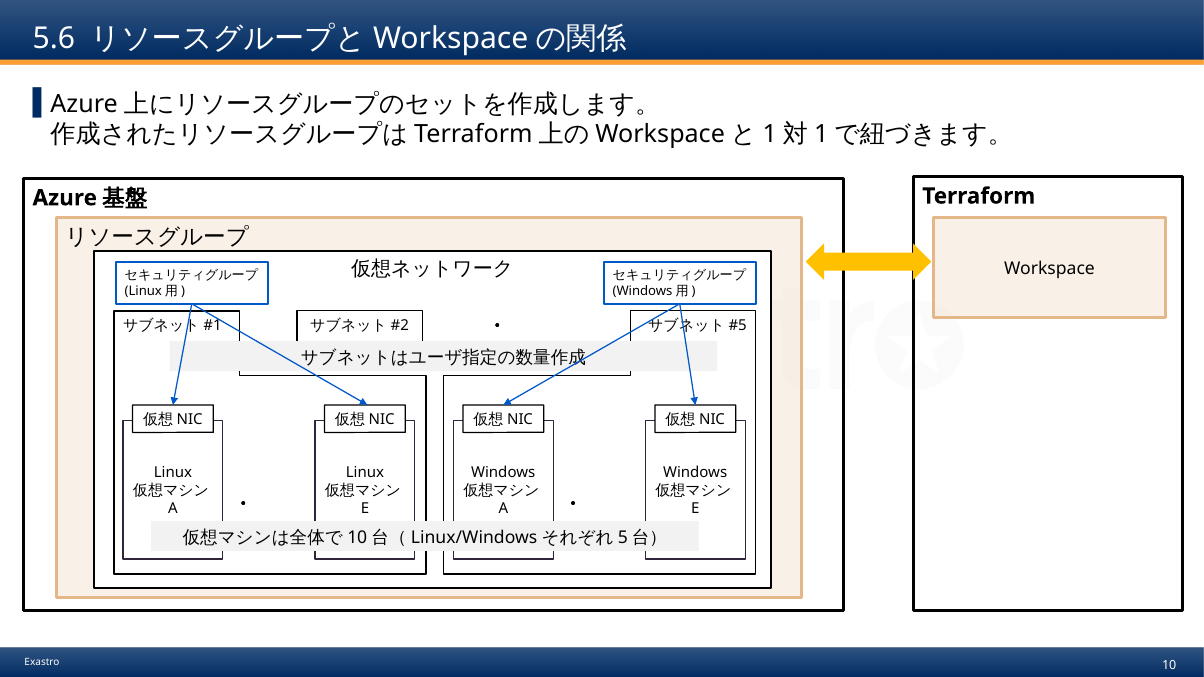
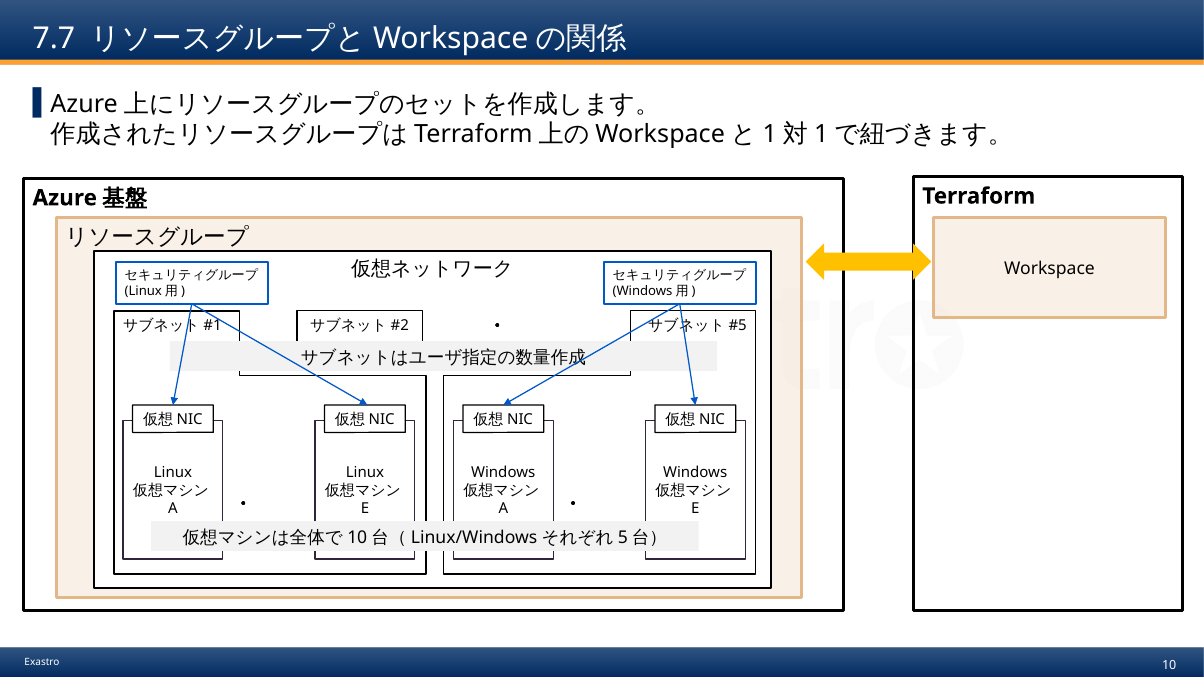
5.6: 5.6 -> 7.7
